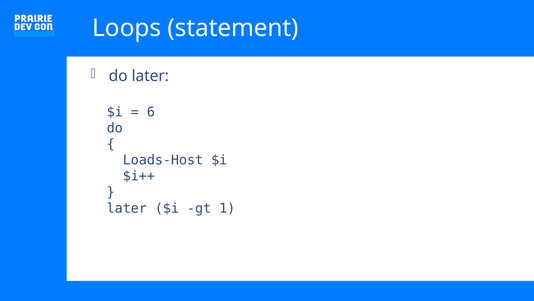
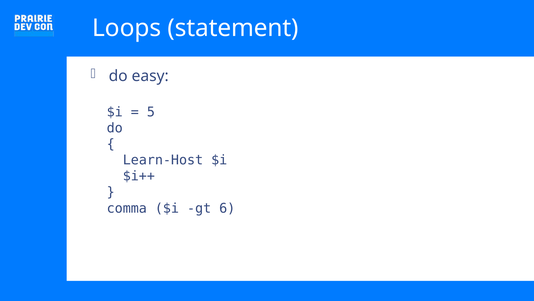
do later: later -> easy
6: 6 -> 5
Loads-Host: Loads-Host -> Learn-Host
later at (127, 208): later -> comma
1: 1 -> 6
